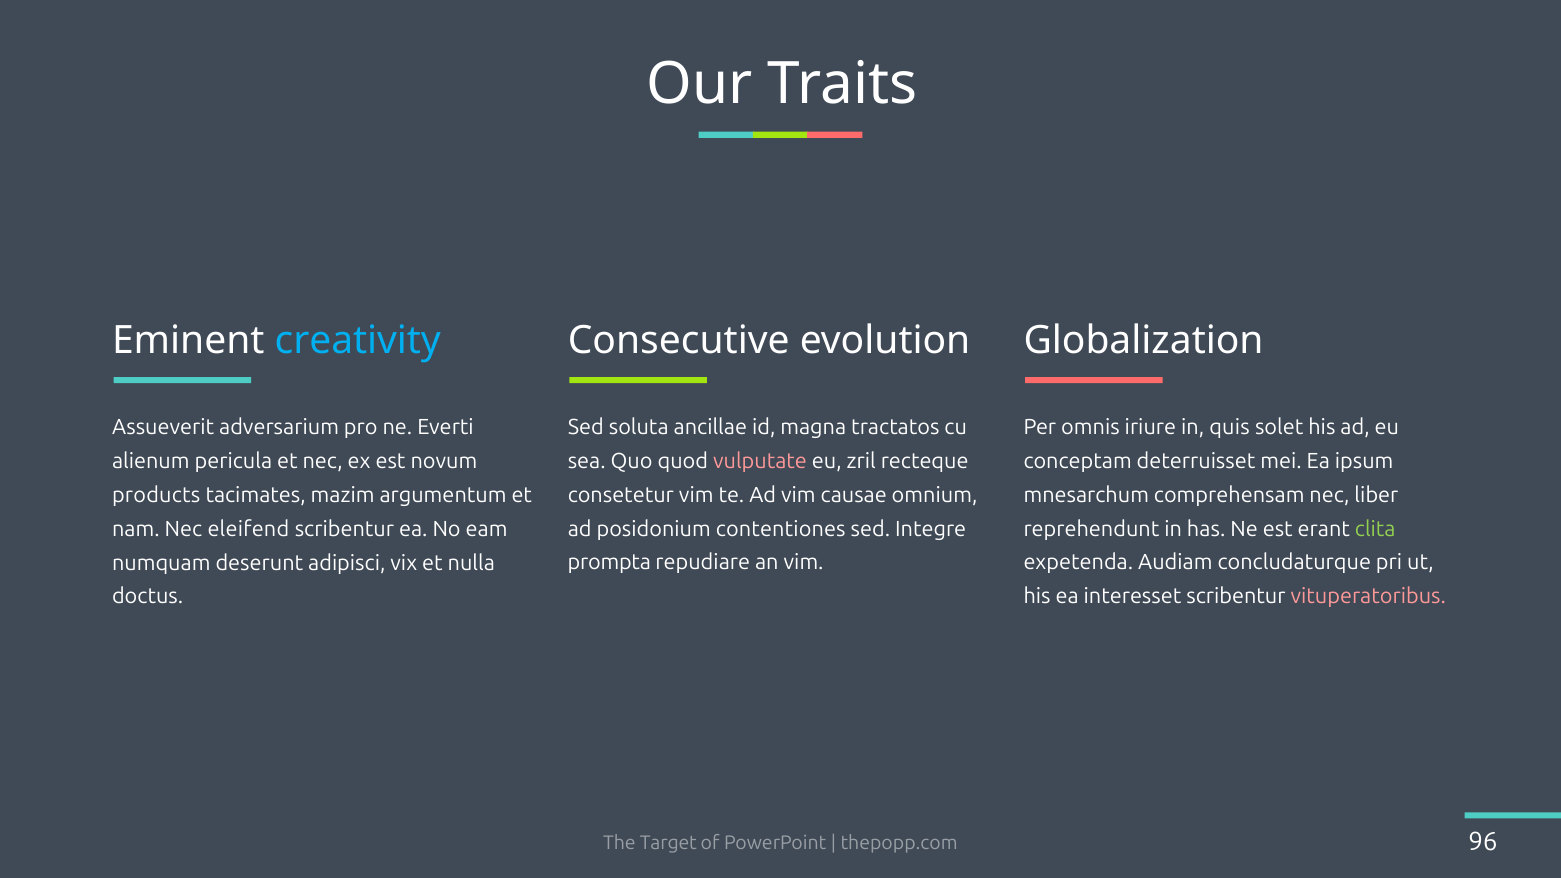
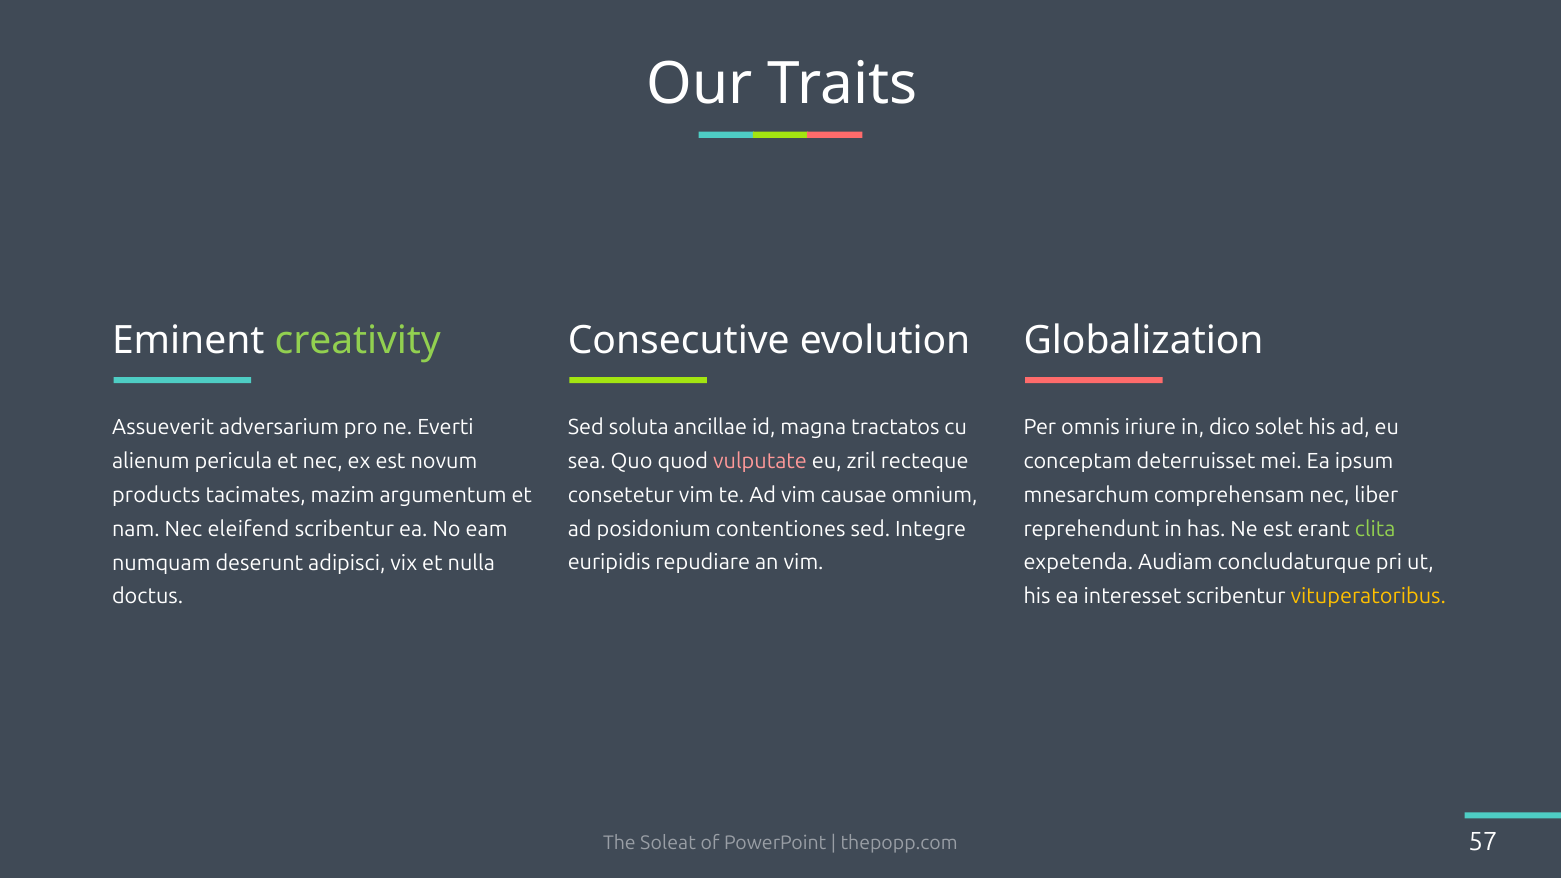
creativity colour: light blue -> light green
quis: quis -> dico
prompta: prompta -> euripidis
vituperatoribus colour: pink -> yellow
Target: Target -> Soleat
96: 96 -> 57
